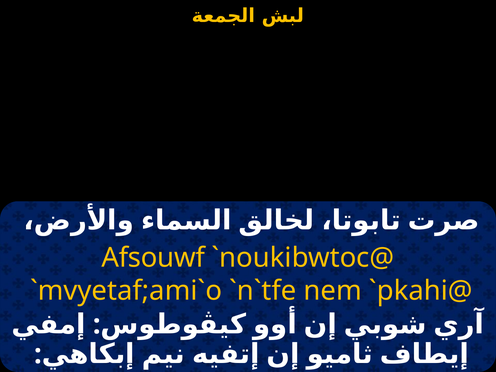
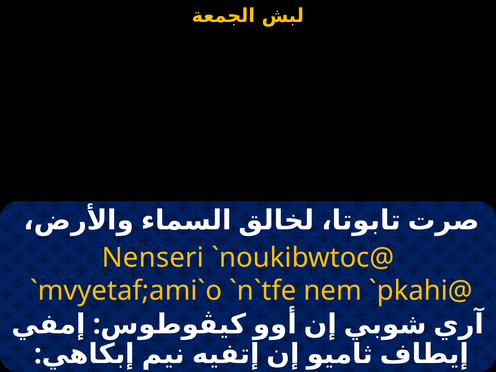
Afsouwf: Afsouwf -> Nenseri
